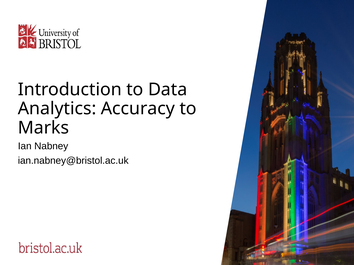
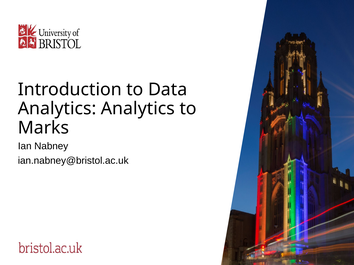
Analytics Accuracy: Accuracy -> Analytics
